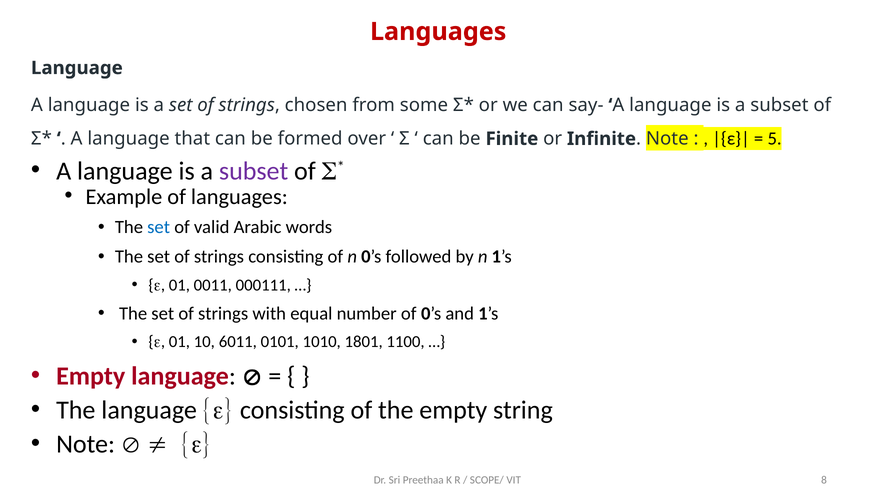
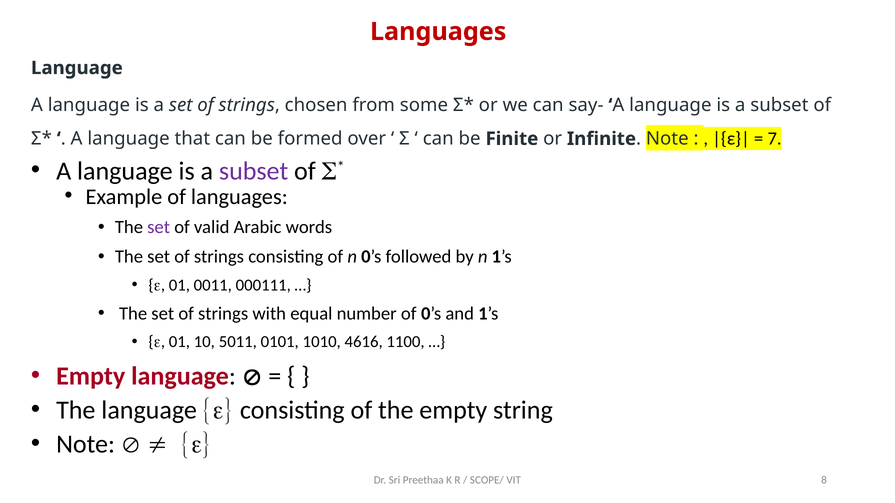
5: 5 -> 7
set at (159, 227) colour: blue -> purple
6011: 6011 -> 5011
1801: 1801 -> 4616
